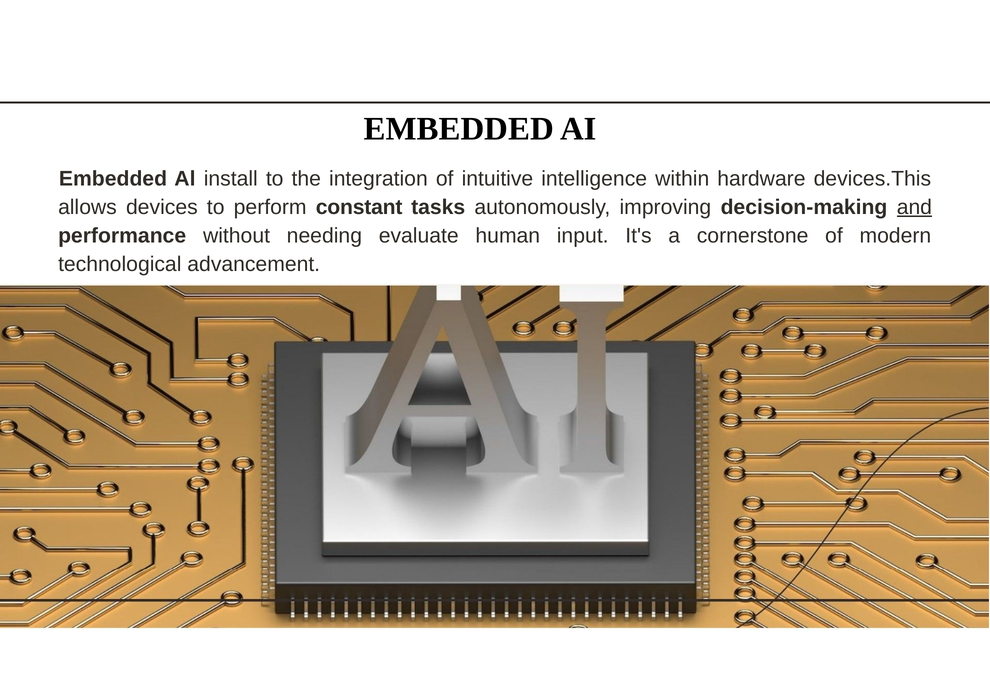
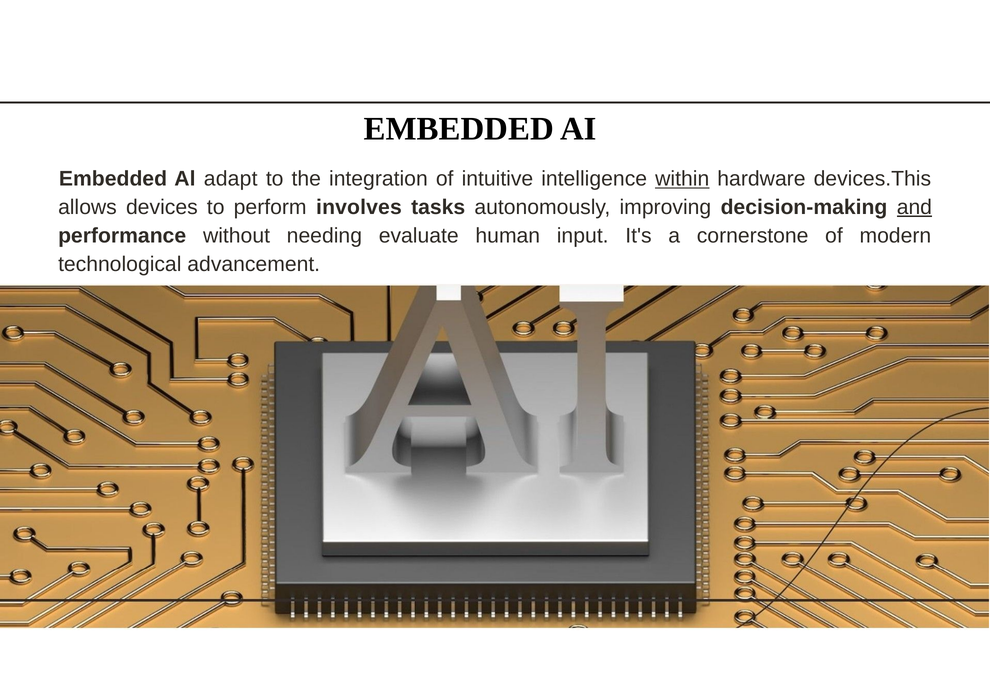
install: install -> adapt
within underline: none -> present
constant: constant -> involves
